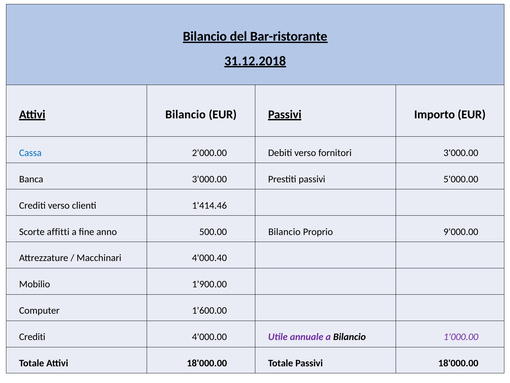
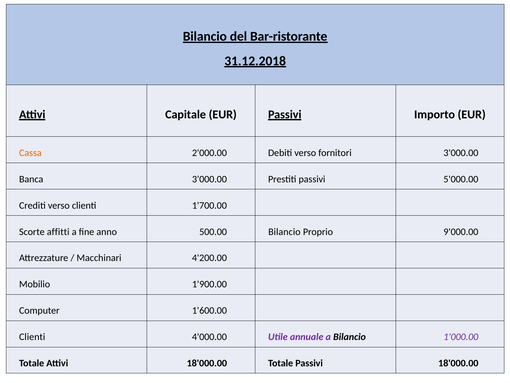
Attivi Bilancio: Bilancio -> Capitale
Cassa colour: blue -> orange
1'414.46: 1'414.46 -> 1'700.00
4'000.40: 4'000.40 -> 4'200.00
Crediti at (32, 336): Crediti -> Clienti
